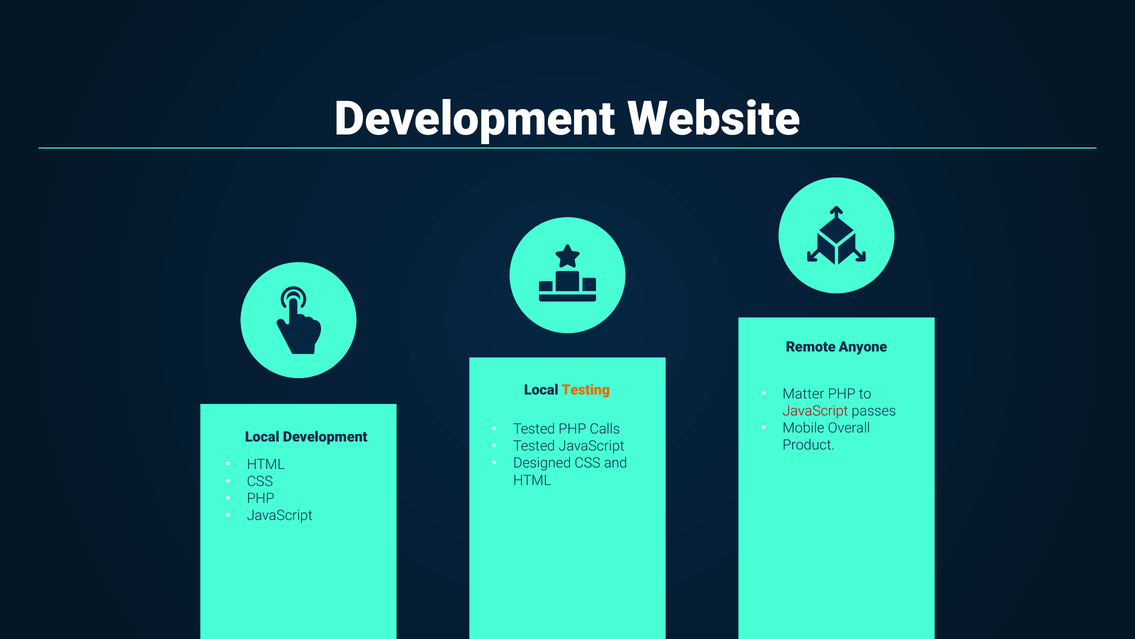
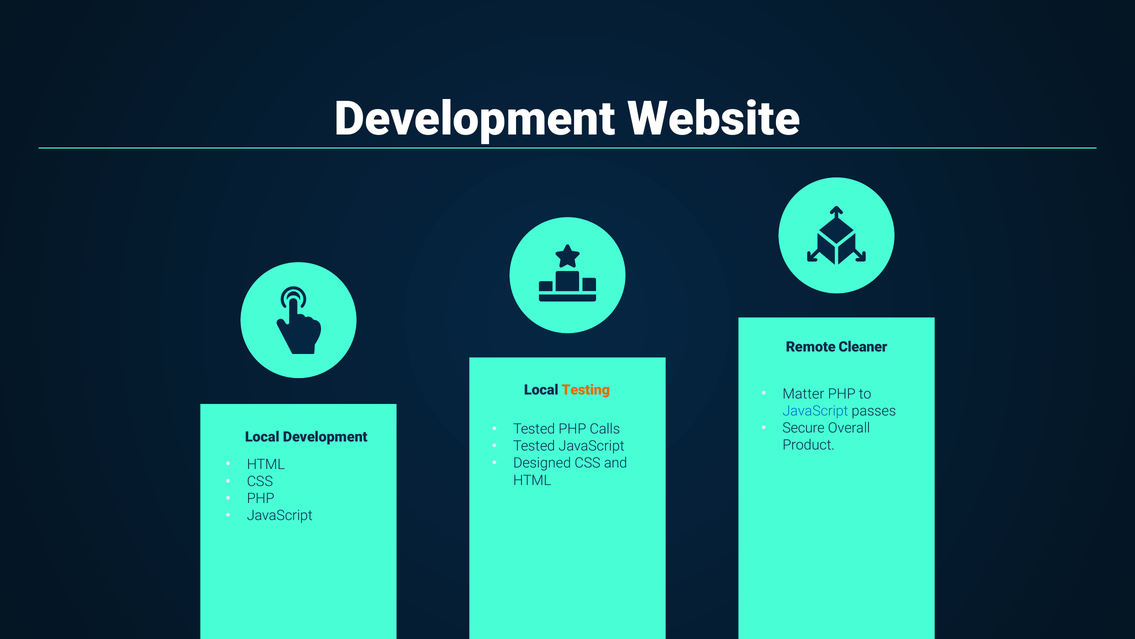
Anyone: Anyone -> Cleaner
JavaScript at (815, 411) colour: red -> blue
Mobile: Mobile -> Secure
